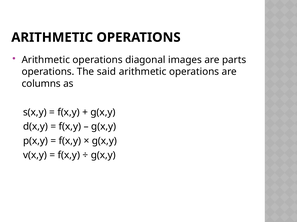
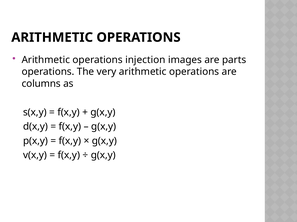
diagonal: diagonal -> injection
said: said -> very
